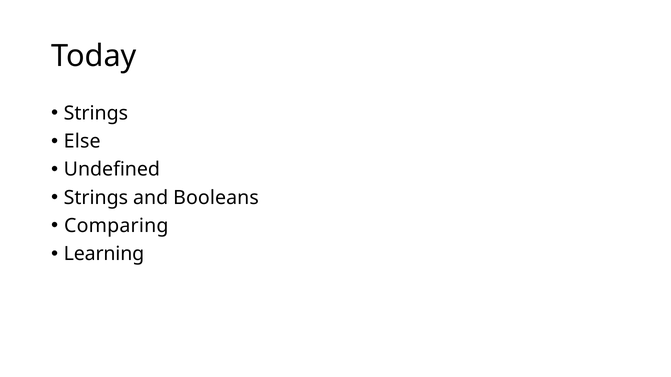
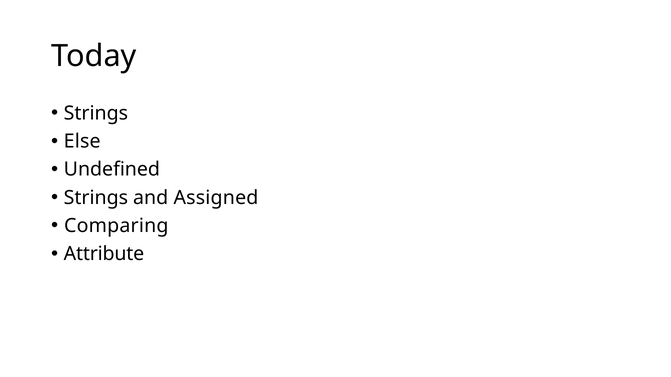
Booleans: Booleans -> Assigned
Learning: Learning -> Attribute
